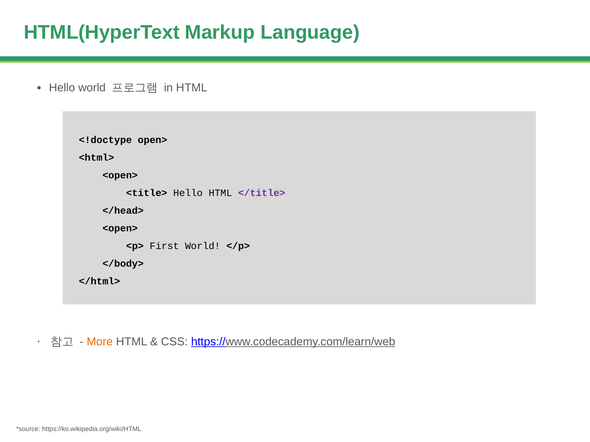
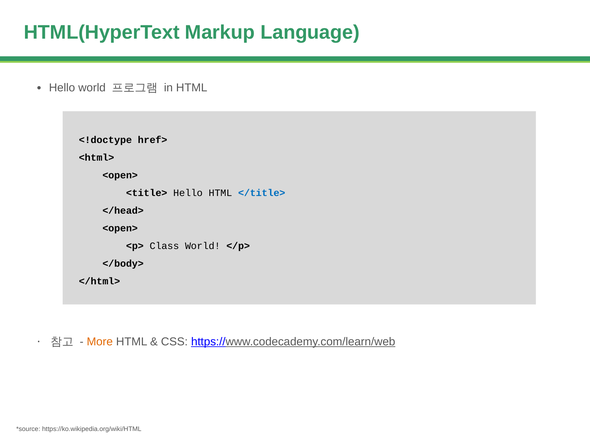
open>: open> -> href>
</title> colour: purple -> blue
First: First -> Class
